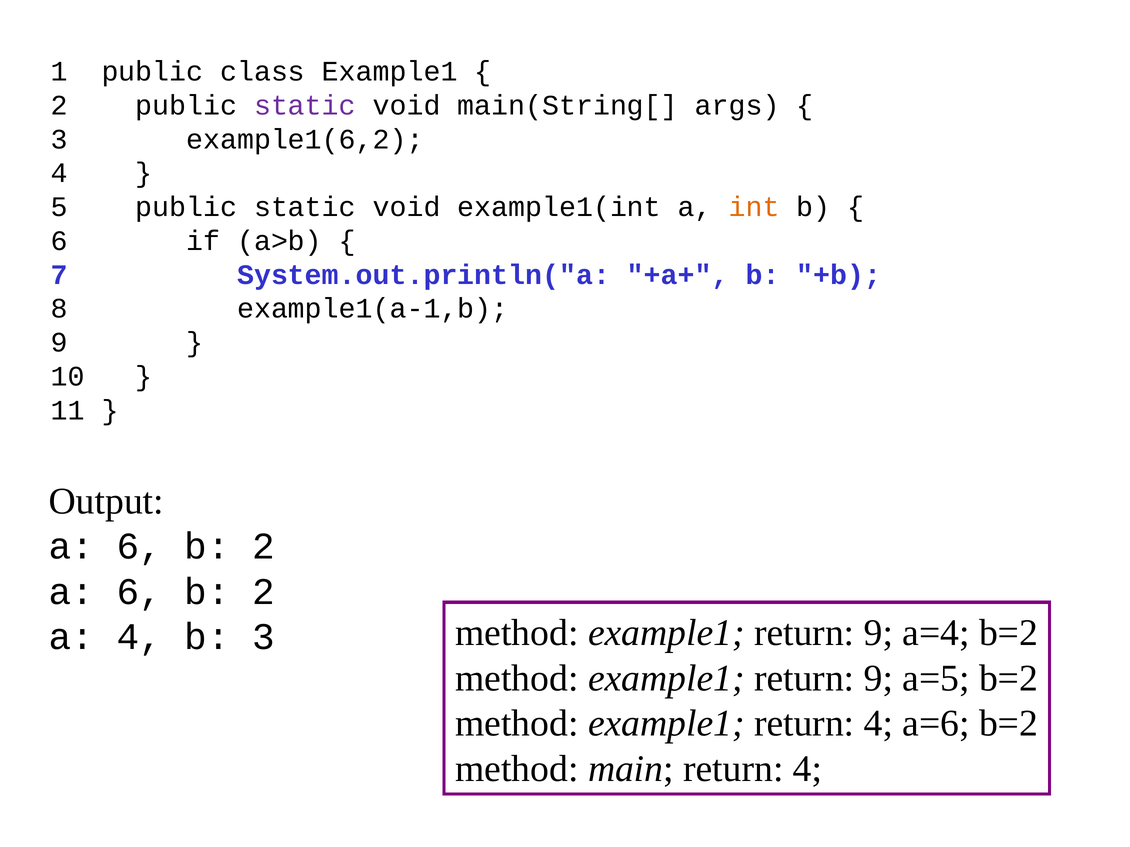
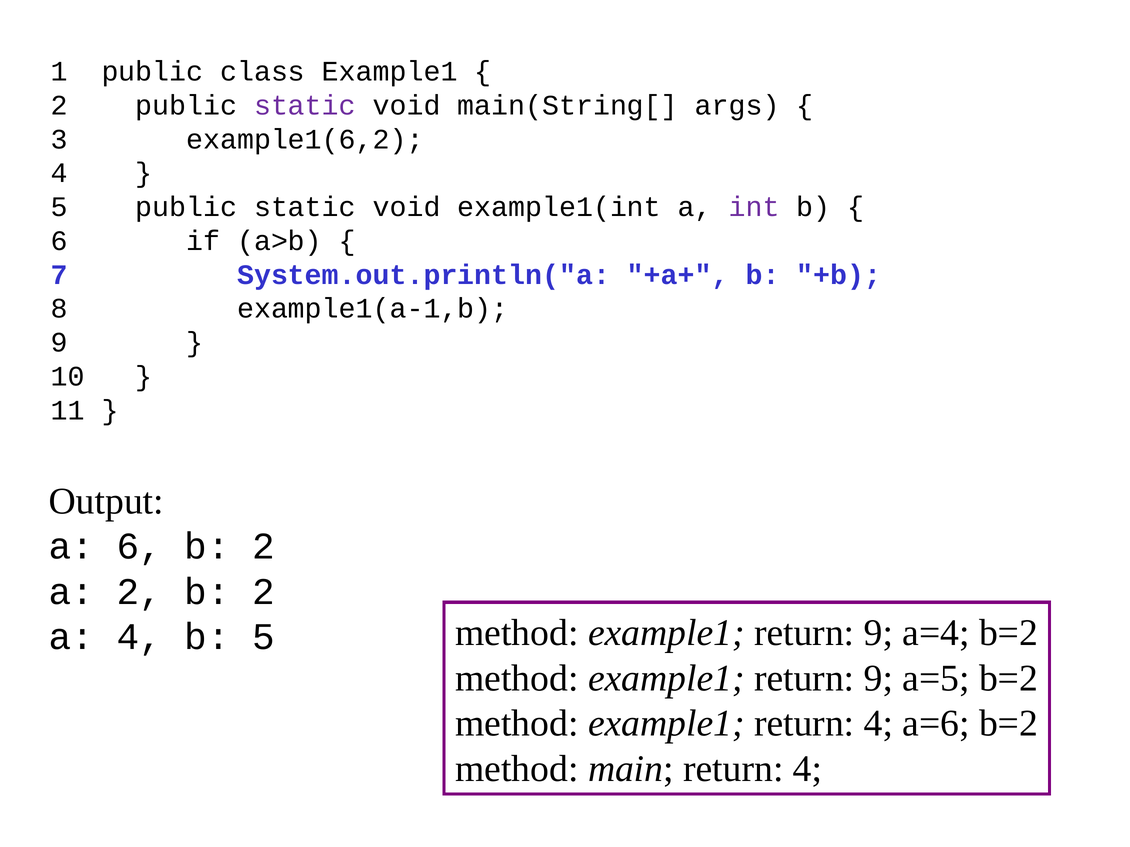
int colour: orange -> purple
6 at (139, 592): 6 -> 2
b 3: 3 -> 5
